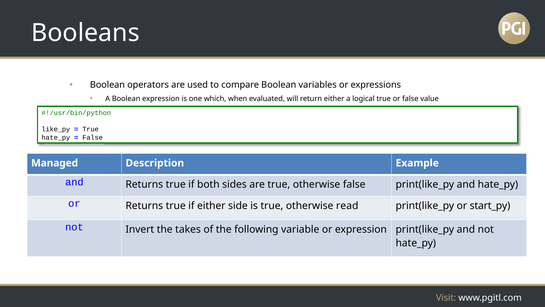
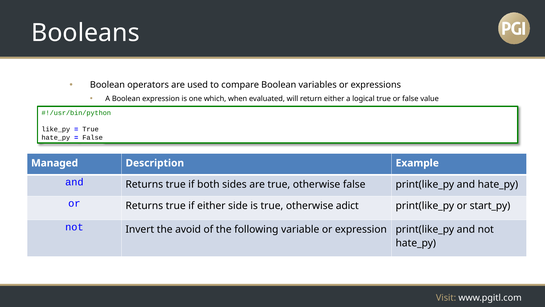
read: read -> adict
takes: takes -> avoid
